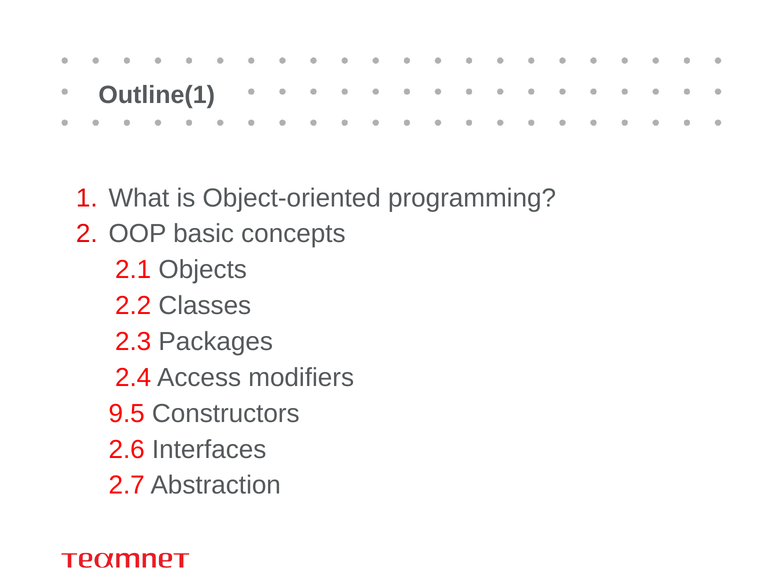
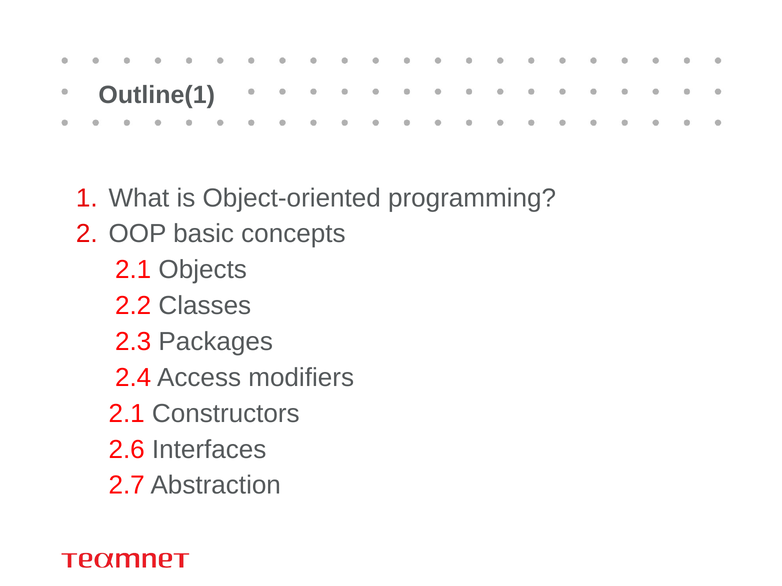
9.5 at (127, 414): 9.5 -> 2.1
